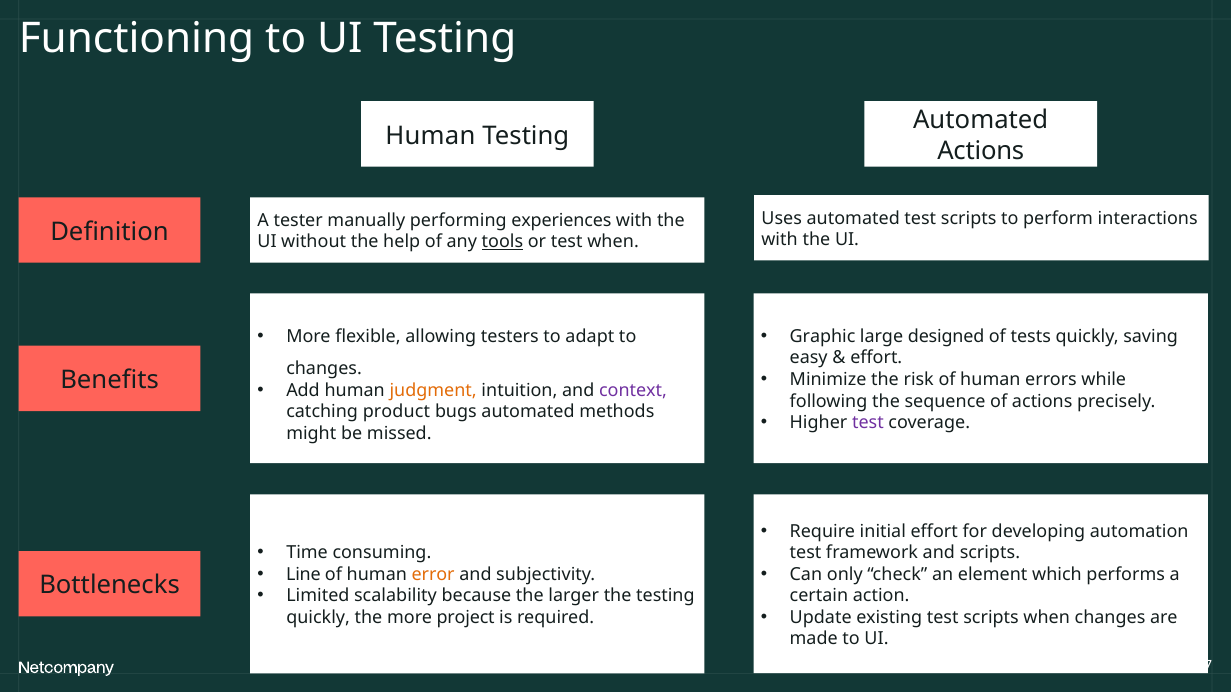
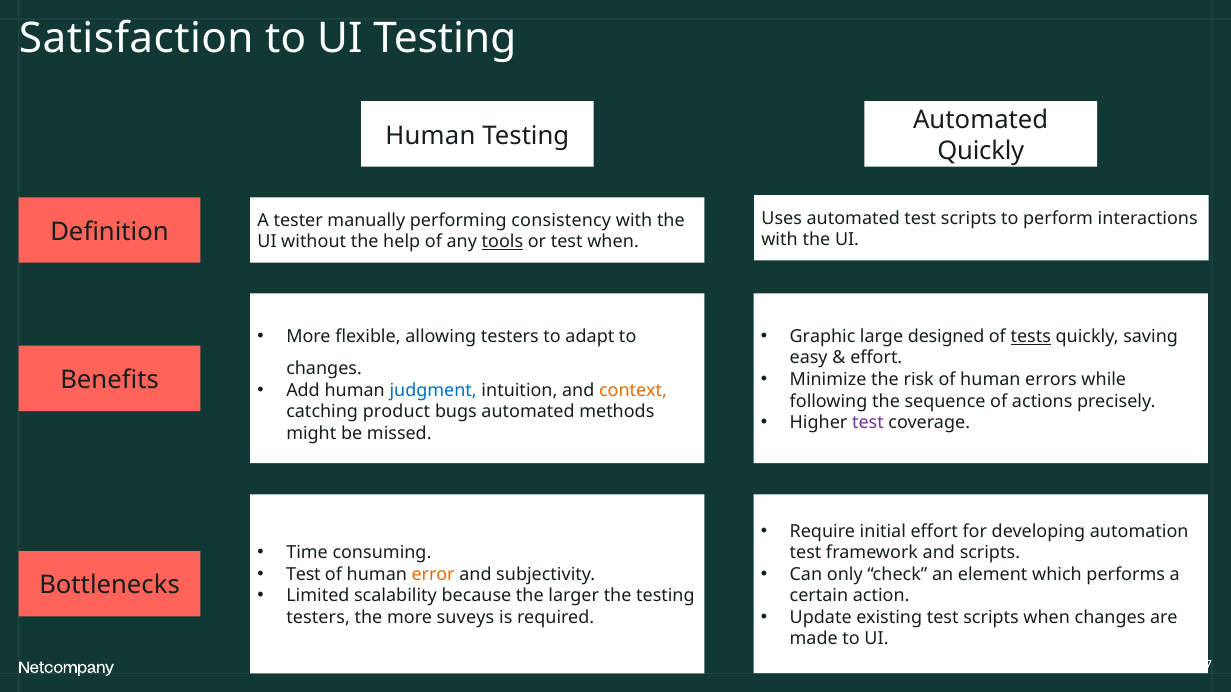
Functioning: Functioning -> Satisfaction
Actions at (981, 151): Actions -> Quickly
experiences: experiences -> consistency
tests underline: none -> present
judgment colour: orange -> blue
context colour: purple -> orange
Line at (303, 575): Line -> Test
quickly at (318, 618): quickly -> testers
project: project -> suveys
